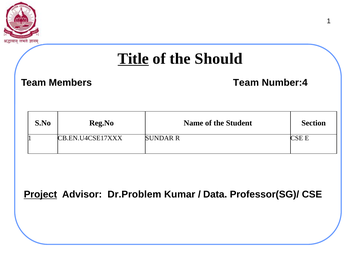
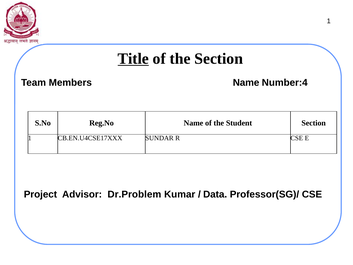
the Should: Should -> Section
Members Team: Team -> Name
Project underline: present -> none
